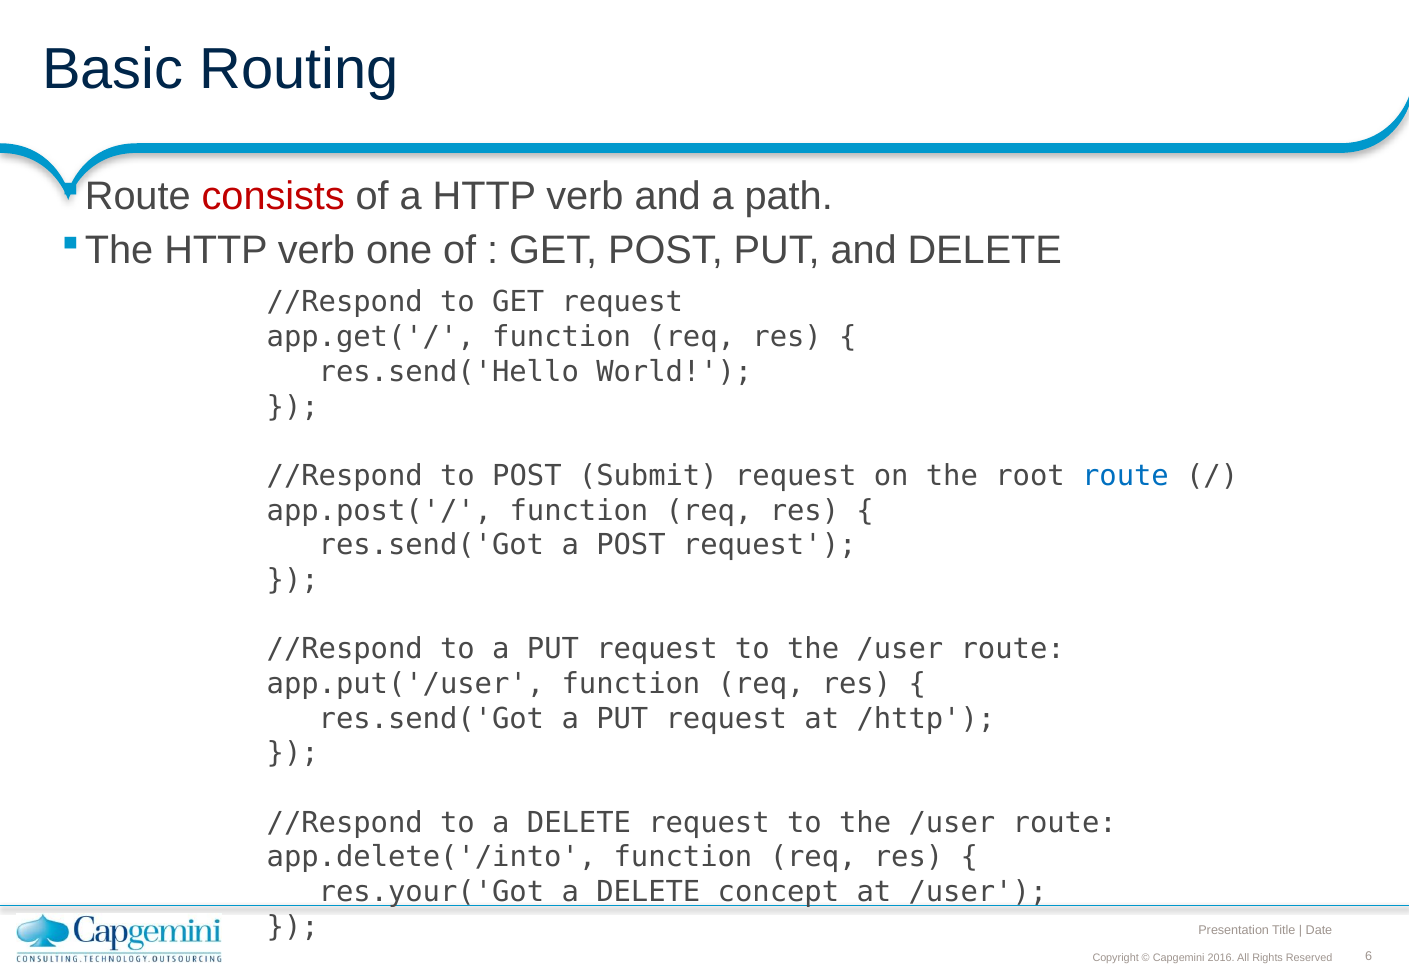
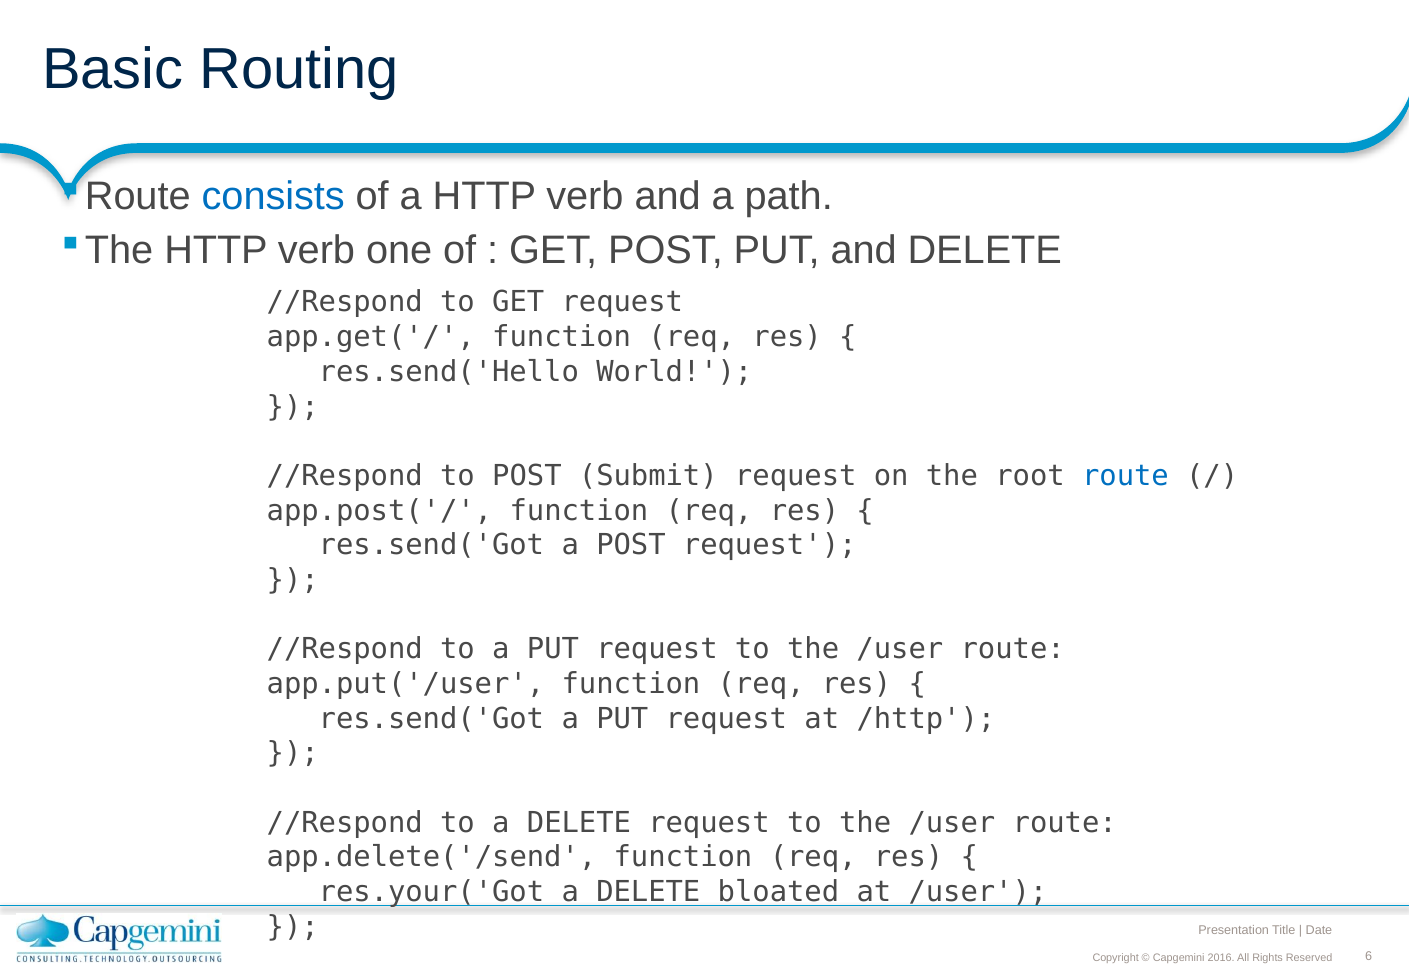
consists colour: red -> blue
app.delete('/into: app.delete('/into -> app.delete('/send
concept: concept -> bloated
